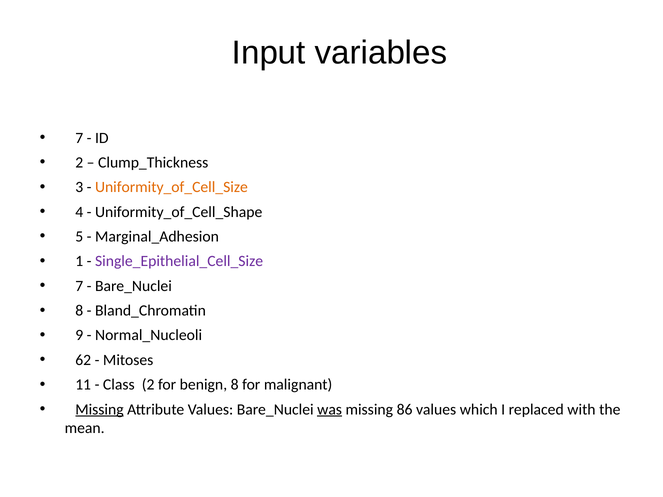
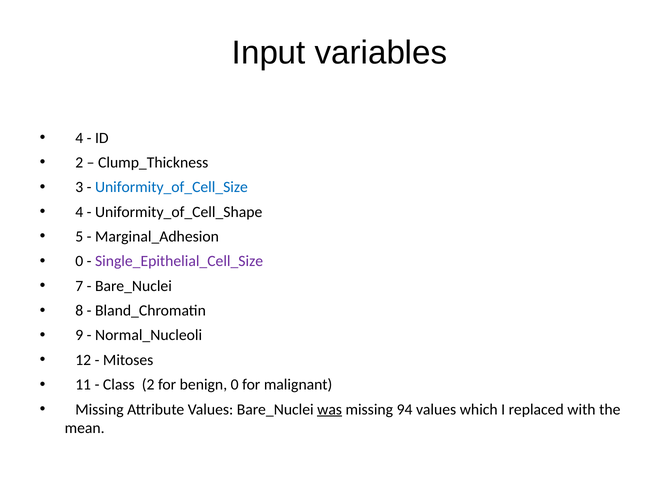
7 at (79, 138): 7 -> 4
Uniformity_of_Cell_Size colour: orange -> blue
1 at (79, 261): 1 -> 0
62: 62 -> 12
benign 8: 8 -> 0
Missing at (99, 410) underline: present -> none
86: 86 -> 94
